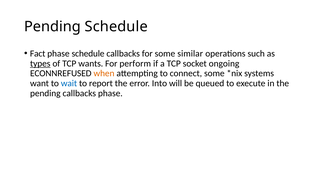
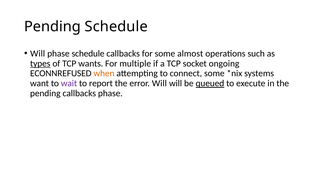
Fact at (38, 54): Fact -> Will
similar: similar -> almost
perform: perform -> multiple
wait colour: blue -> purple
error Into: Into -> Will
queued underline: none -> present
